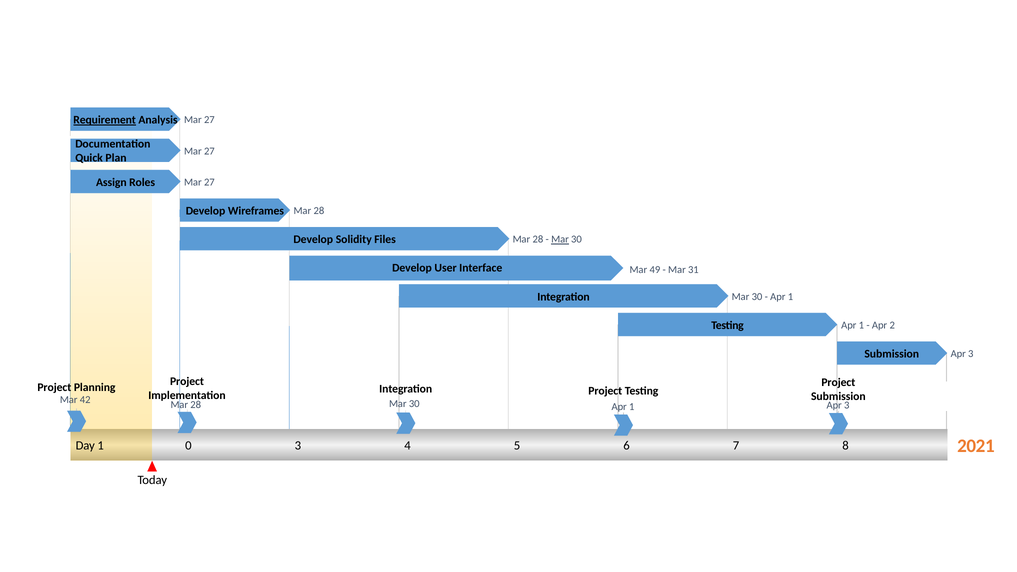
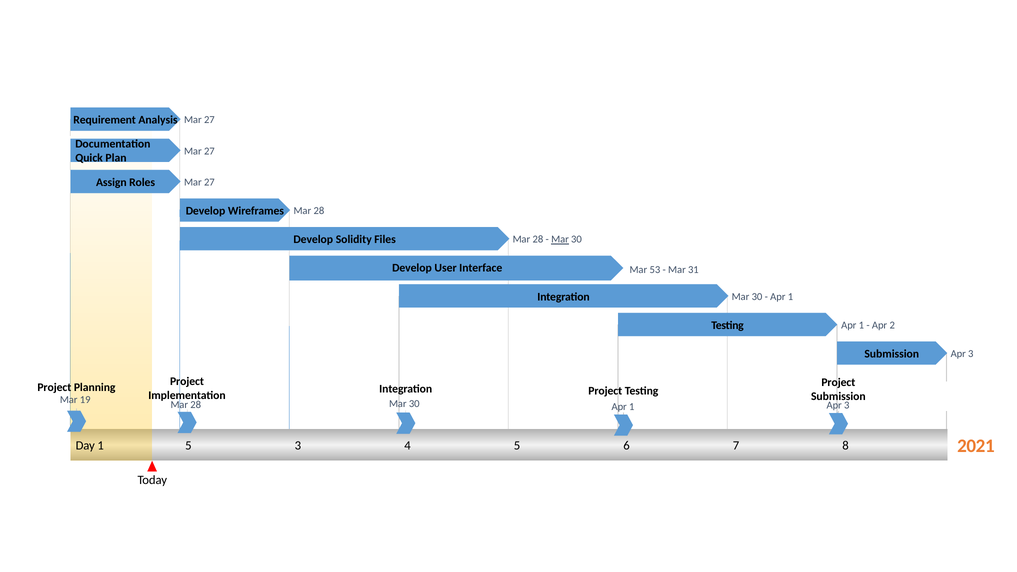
Requirement underline: present -> none
49: 49 -> 53
42: 42 -> 19
1 0: 0 -> 5
